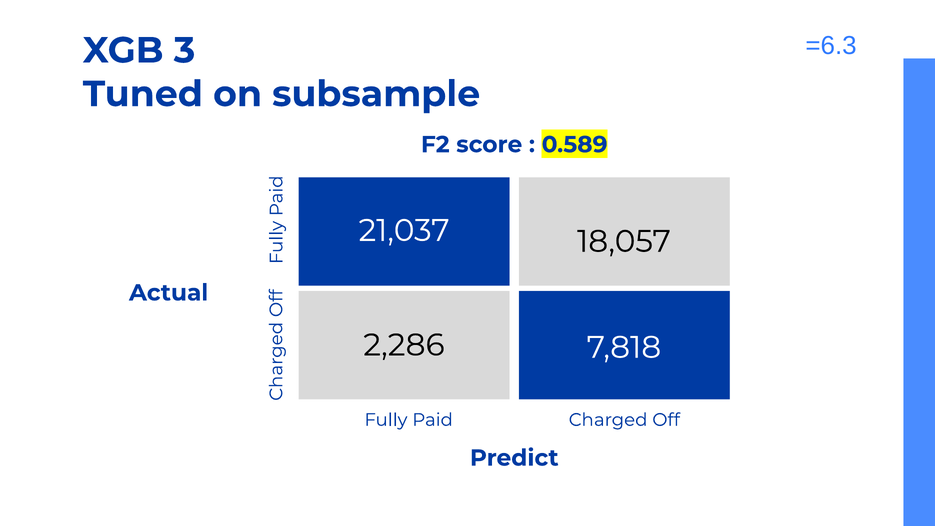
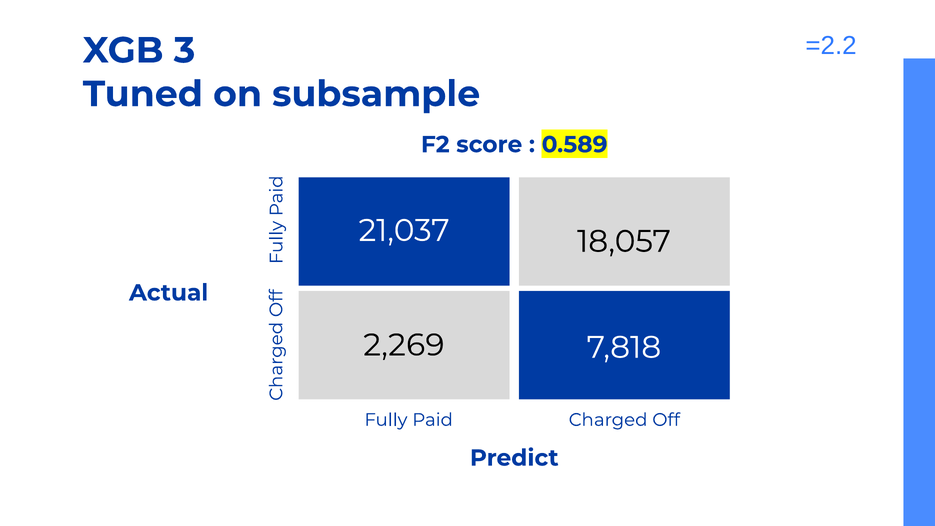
=6.3: =6.3 -> =2.2
2,286: 2,286 -> 2,269
